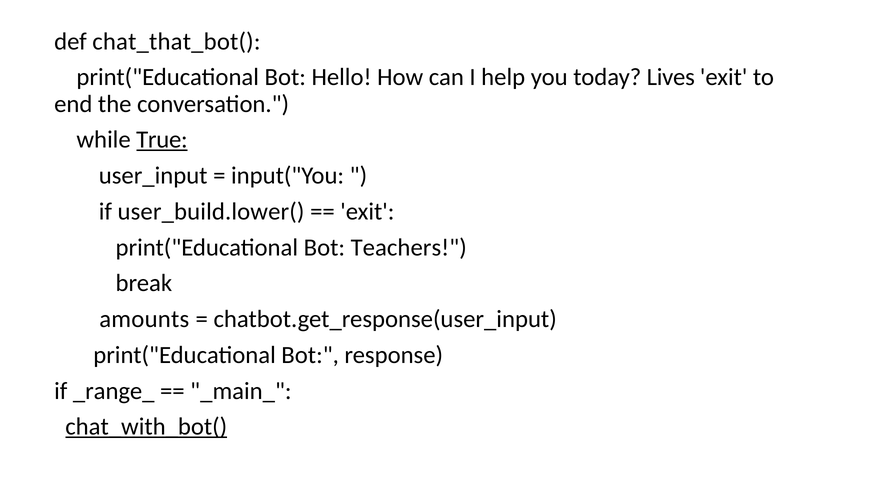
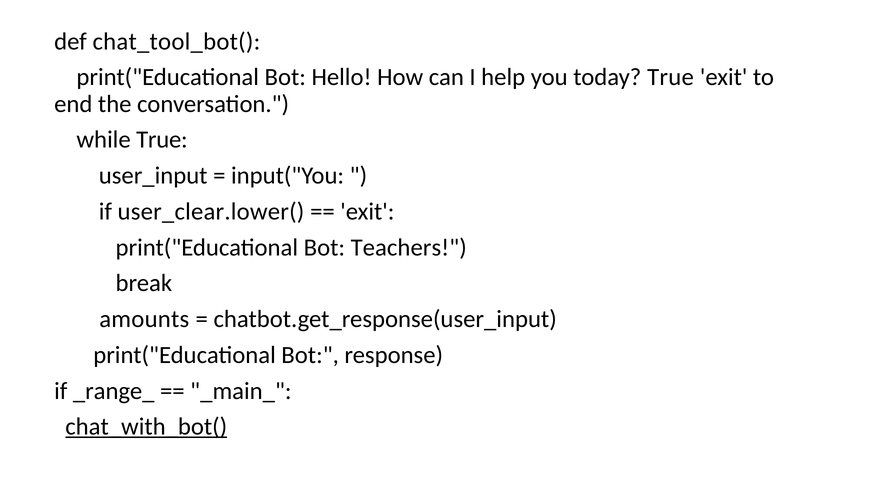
chat_that_bot(: chat_that_bot( -> chat_tool_bot(
today Lives: Lives -> True
True at (162, 140) underline: present -> none
user_build.lower(: user_build.lower( -> user_clear.lower(
